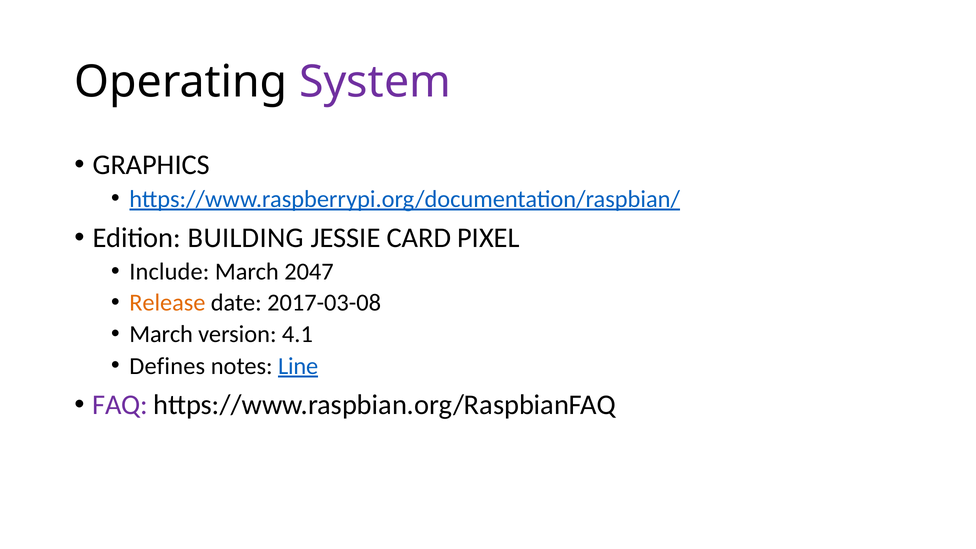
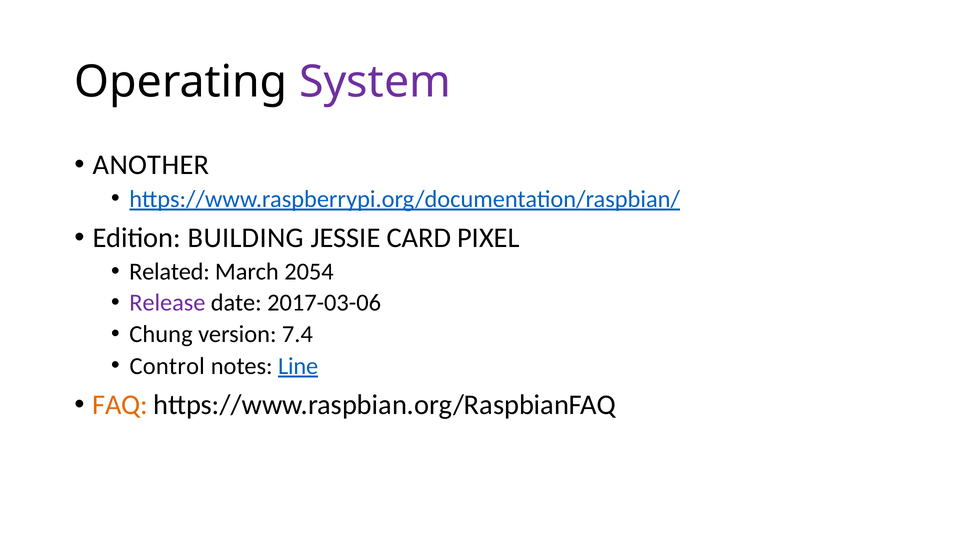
GRAPHICS: GRAPHICS -> ANOTHER
Include: Include -> Related
2047: 2047 -> 2054
Release colour: orange -> purple
2017-03-08: 2017-03-08 -> 2017-03-06
March at (161, 334): March -> Chung
4.1: 4.1 -> 7.4
Defines: Defines -> Control
FAQ colour: purple -> orange
